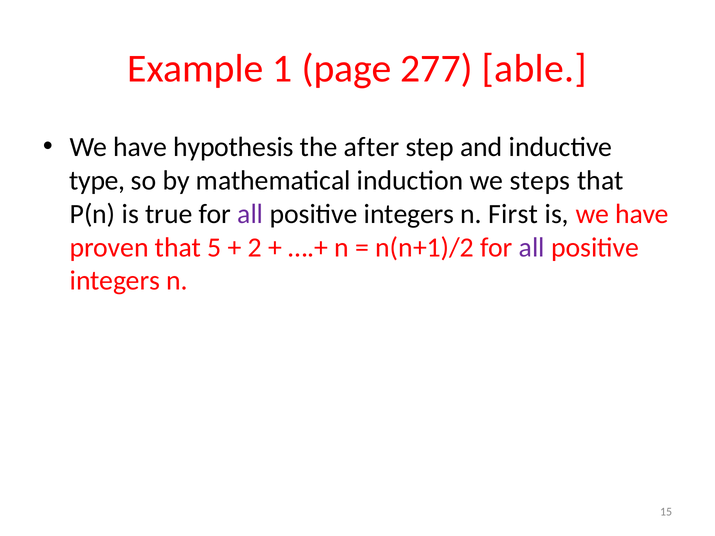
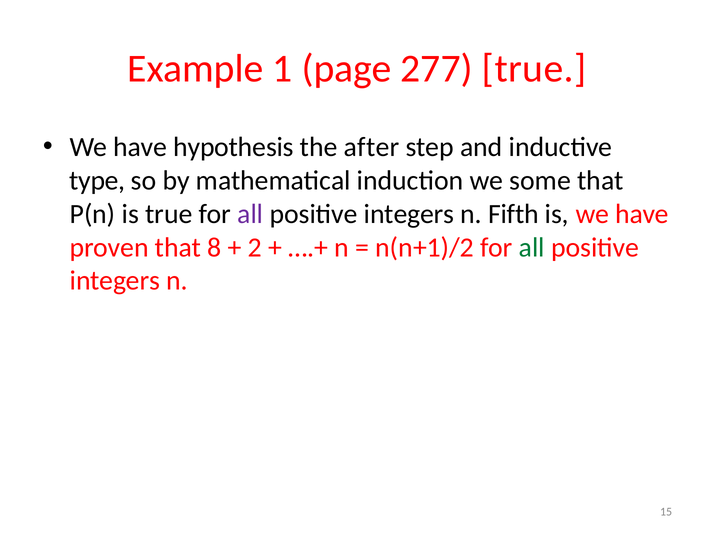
277 able: able -> true
steps: steps -> some
First: First -> Fifth
5: 5 -> 8
all at (532, 247) colour: purple -> green
